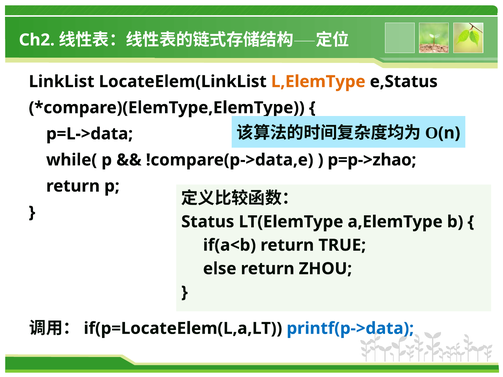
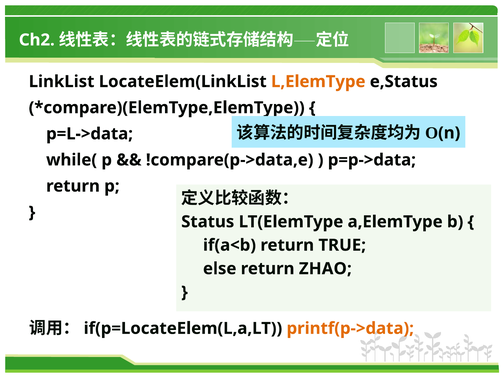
p=p->zhao: p=p->zhao -> p=p->data
ZHOU: ZHOU -> ZHAO
printf(p->data colour: blue -> orange
